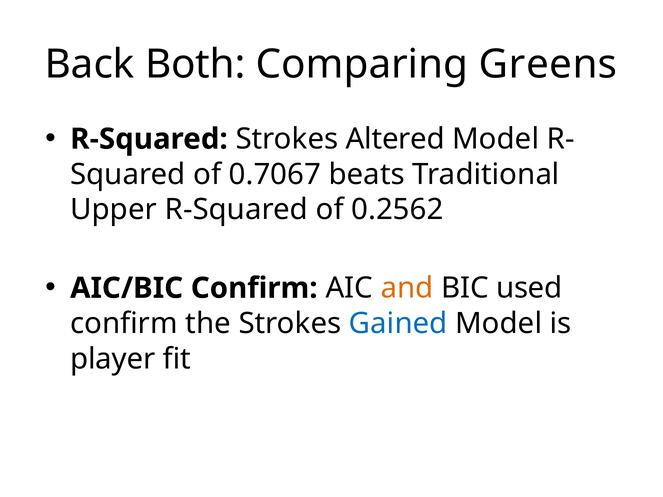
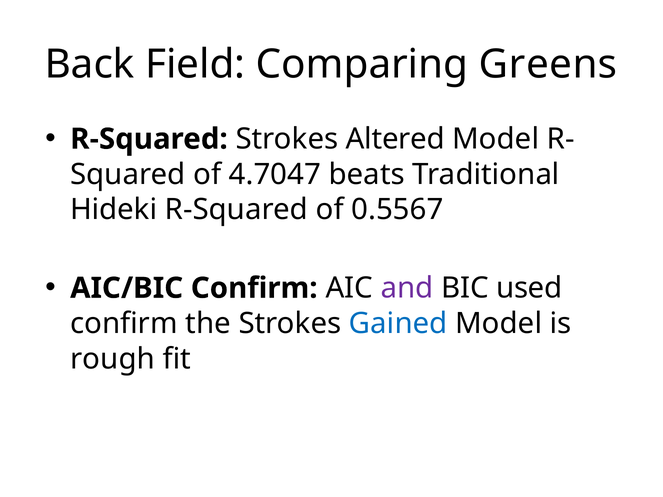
Both: Both -> Field
0.7067: 0.7067 -> 4.7047
Upper: Upper -> Hideki
0.2562: 0.2562 -> 0.5567
and colour: orange -> purple
player: player -> rough
